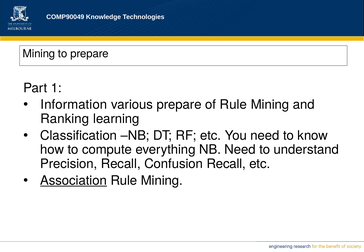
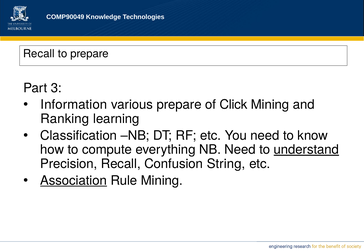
Mining at (39, 54): Mining -> Recall
1: 1 -> 3
of Rule: Rule -> Click
understand underline: none -> present
Confusion Recall: Recall -> String
